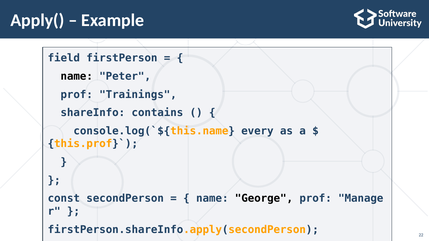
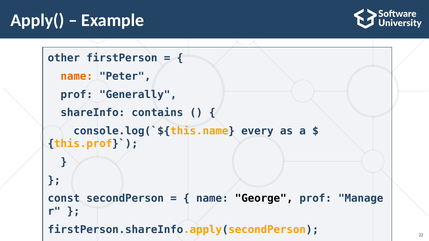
field: field -> other
name at (77, 76) colour: black -> orange
Trainings: Trainings -> Generally
